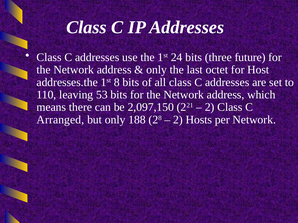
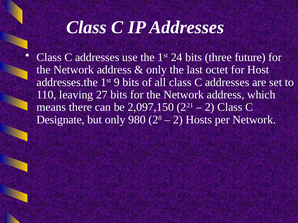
8: 8 -> 9
53: 53 -> 27
Arranged: Arranged -> Designate
188: 188 -> 980
